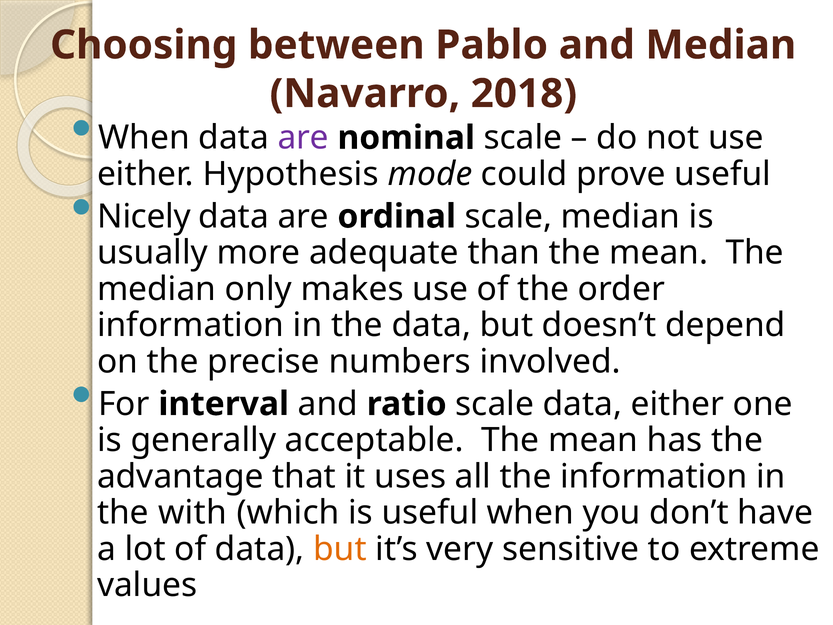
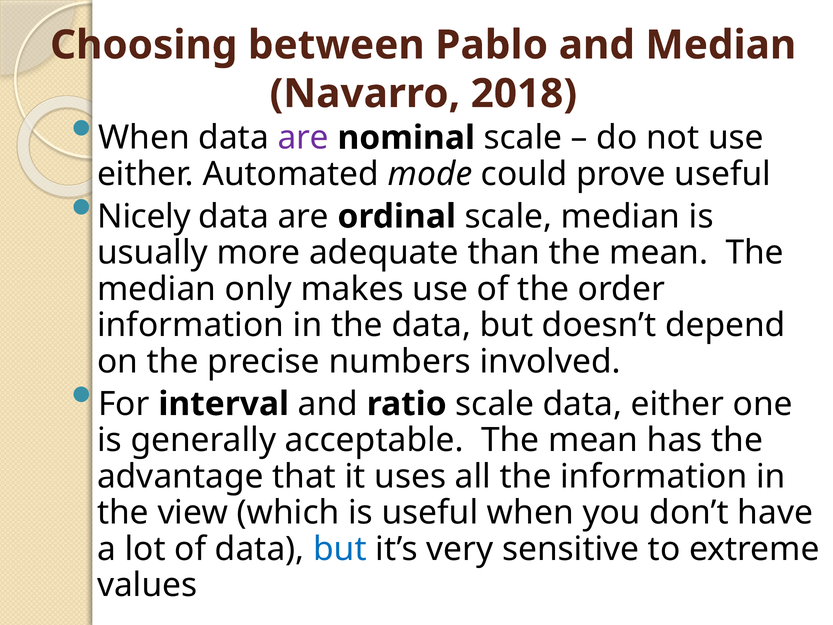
Hypothesis: Hypothesis -> Automated
with: with -> view
but at (340, 549) colour: orange -> blue
